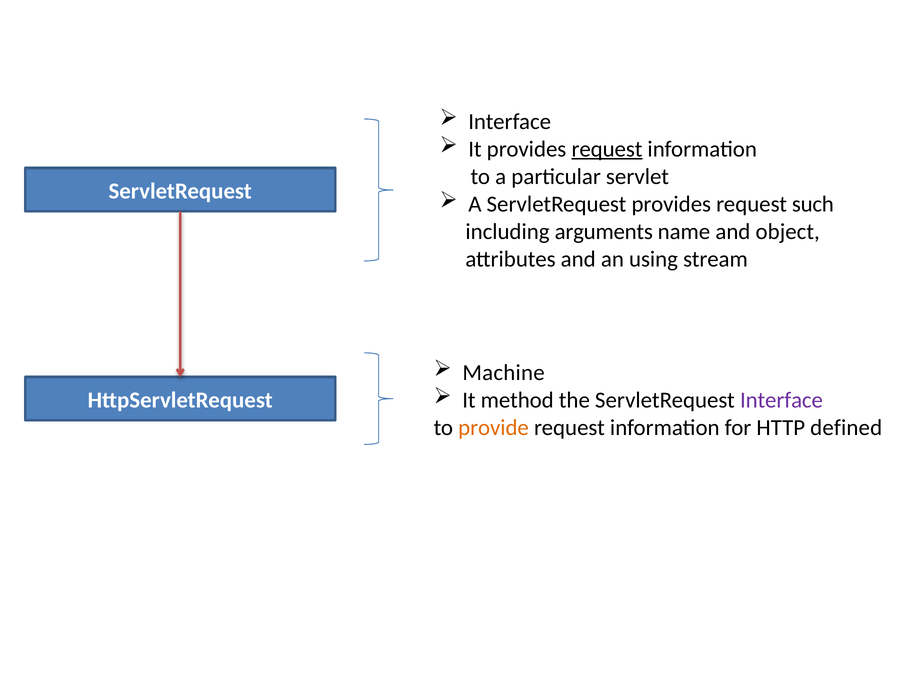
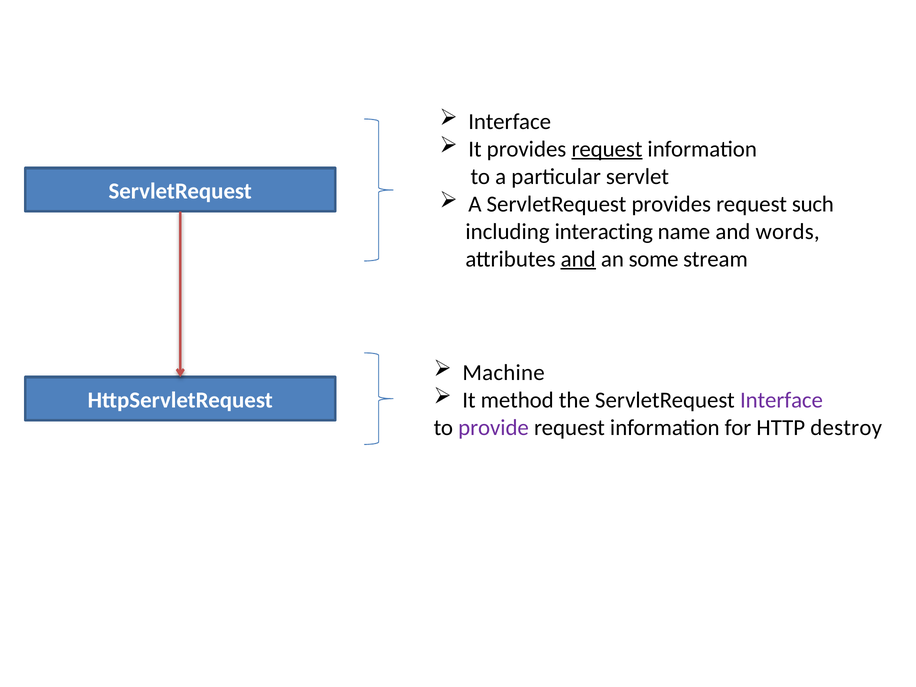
arguments: arguments -> interacting
object: object -> words
and at (578, 259) underline: none -> present
using: using -> some
provide colour: orange -> purple
defined: defined -> destroy
